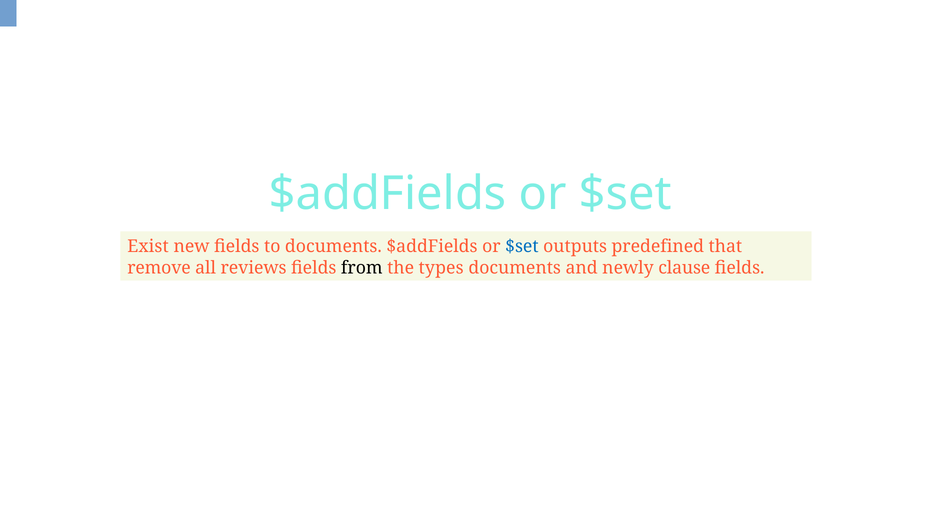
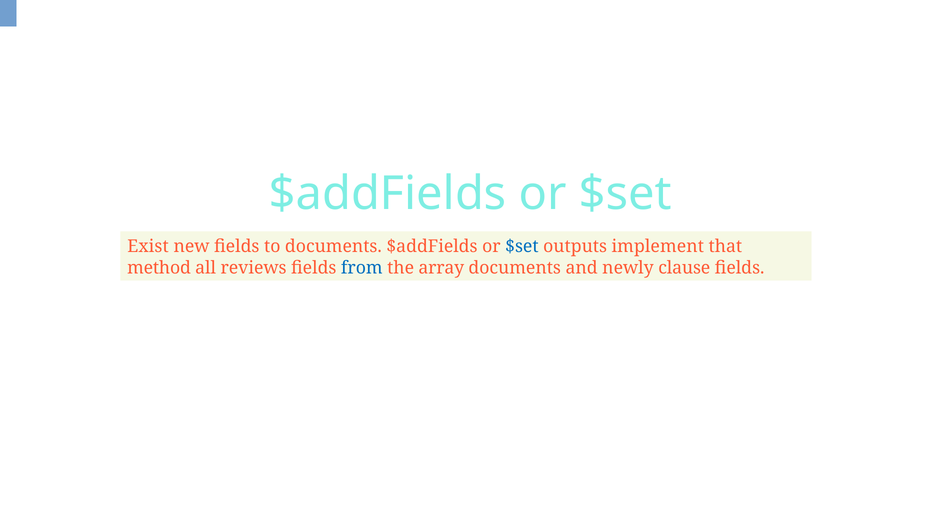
predefined: predefined -> implement
remove: remove -> method
from colour: black -> blue
types: types -> array
